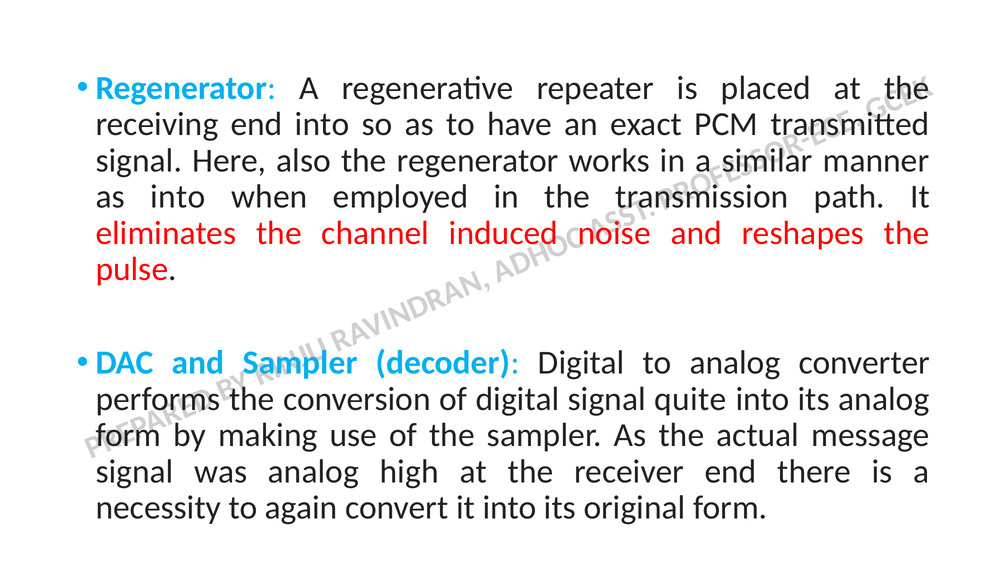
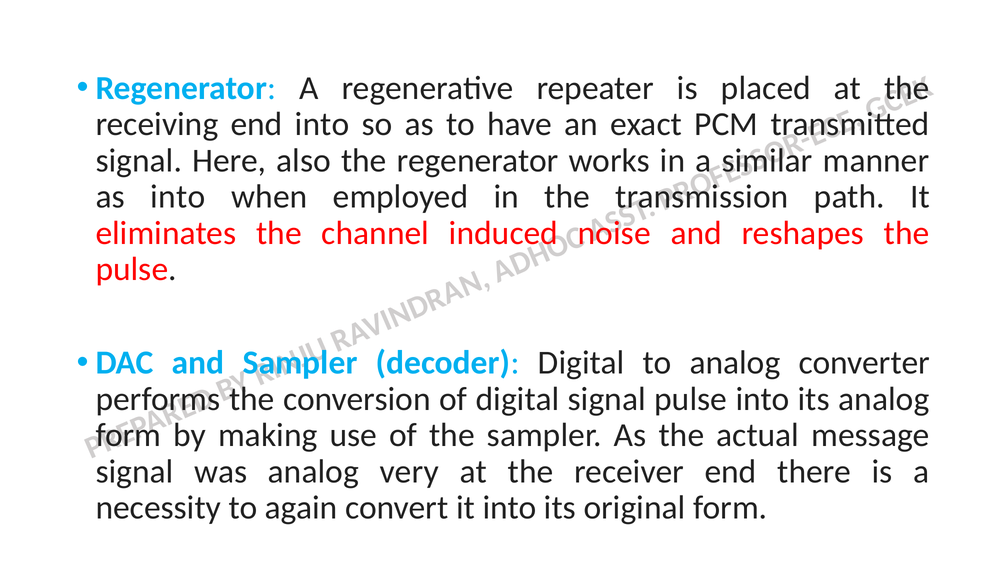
signal quite: quite -> pulse
high: high -> very
